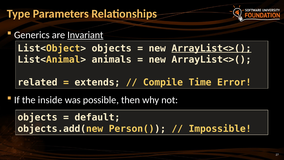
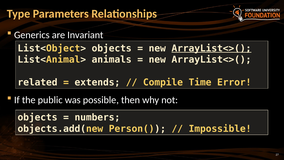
Invariant underline: present -> none
inside: inside -> public
default: default -> numbers
